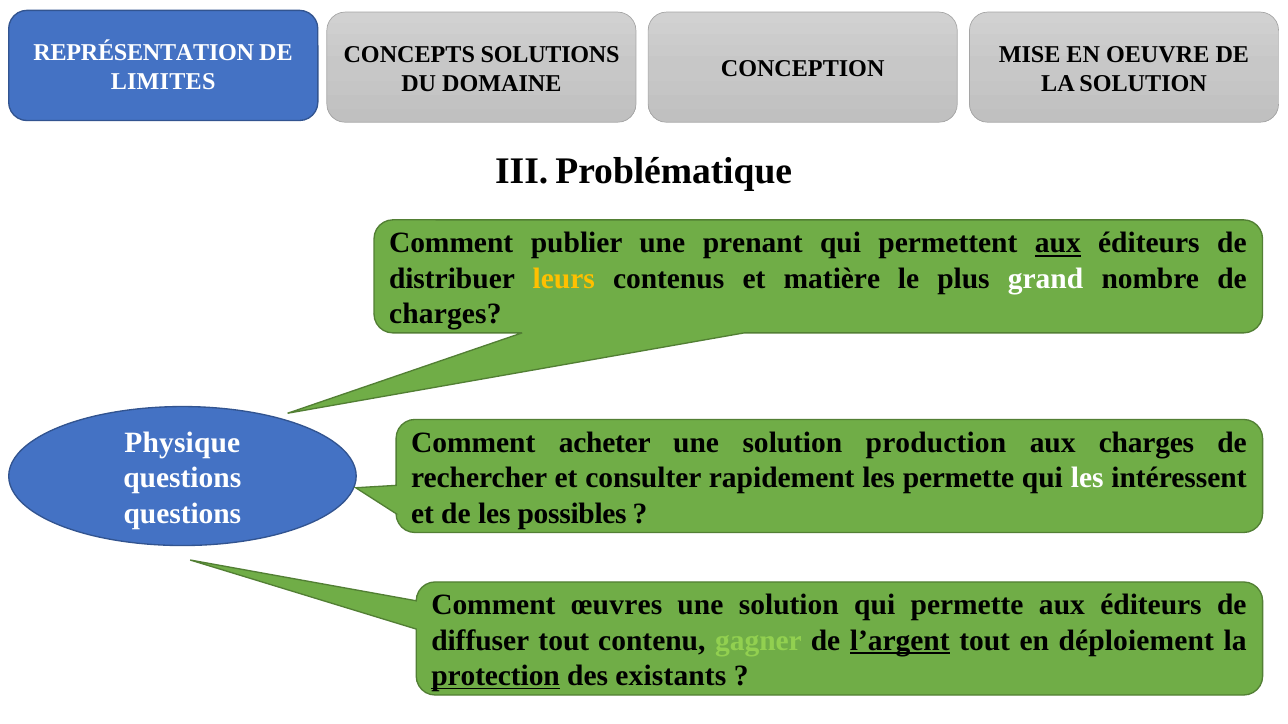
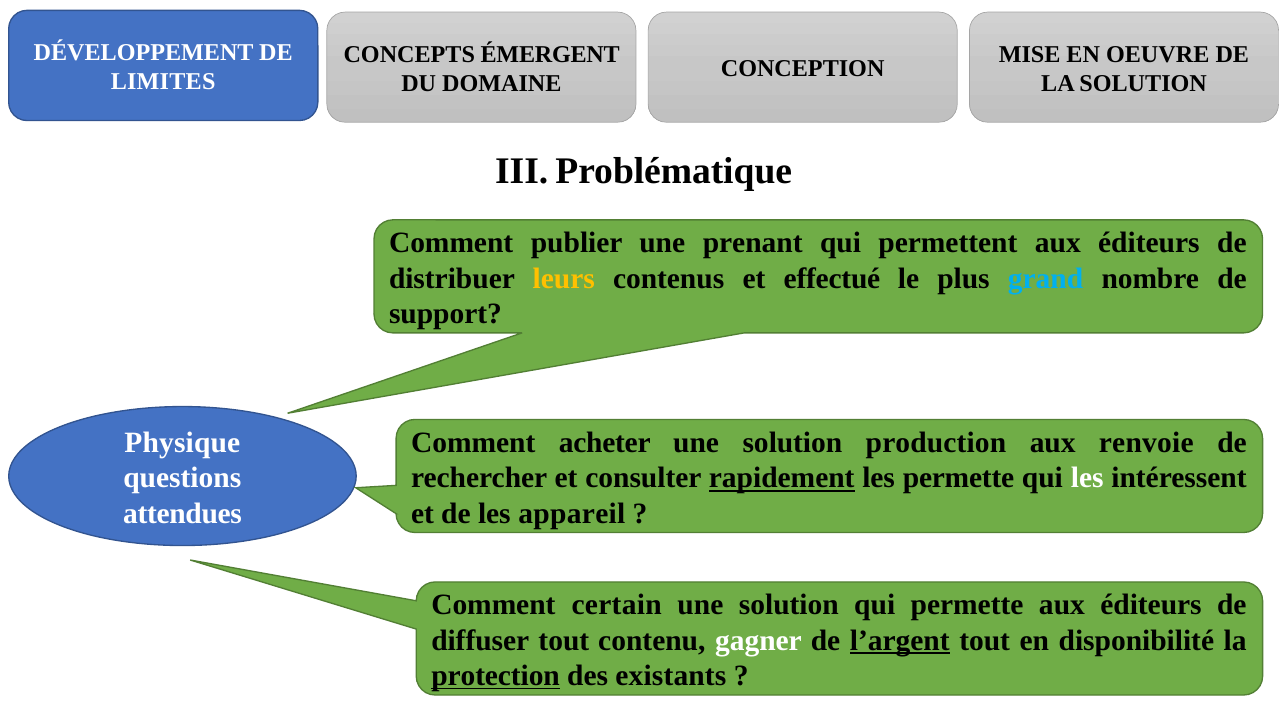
REPRÉSENTATION: REPRÉSENTATION -> DÉVELOPPEMENT
SOLUTIONS: SOLUTIONS -> ÉMERGENT
aux at (1058, 243) underline: present -> none
matière: matière -> effectué
grand colour: white -> light blue
charges at (445, 314): charges -> support
aux charges: charges -> renvoie
rapidement underline: none -> present
possibles: possibles -> appareil
questions at (182, 514): questions -> attendues
œuvres: œuvres -> certain
gagner colour: light green -> white
déploiement: déploiement -> disponibilité
